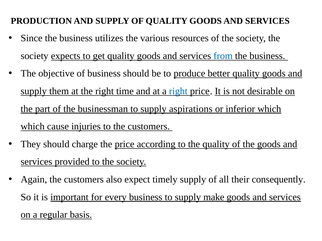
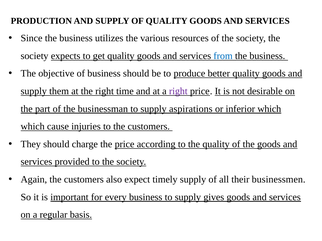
right at (178, 91) colour: blue -> purple
consequently: consequently -> businessmen
make: make -> gives
